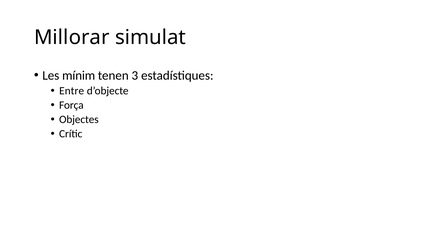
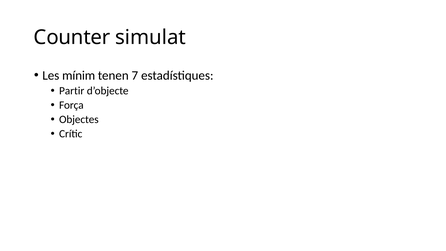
Millorar: Millorar -> Counter
3: 3 -> 7
Entre: Entre -> Partir
